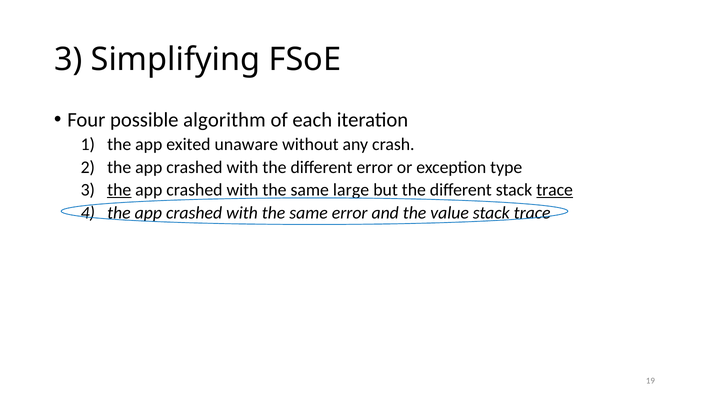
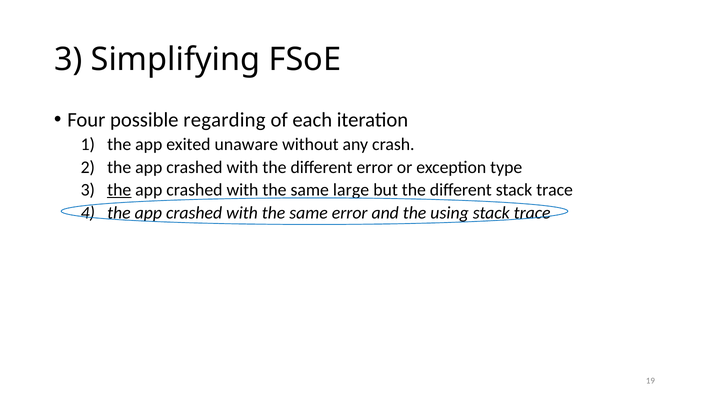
algorithm: algorithm -> regarding
trace at (555, 190) underline: present -> none
value: value -> using
